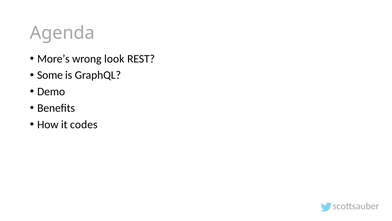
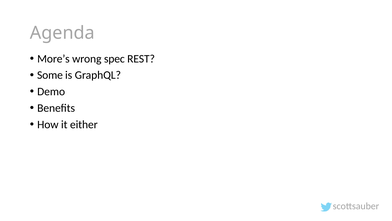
look: look -> spec
codes: codes -> either
